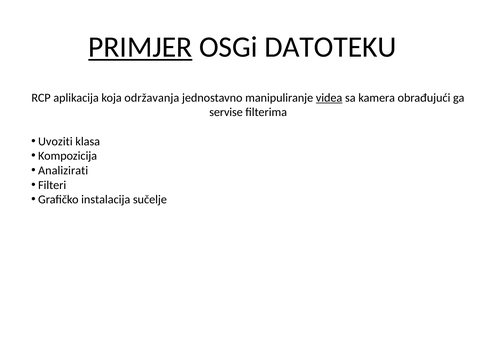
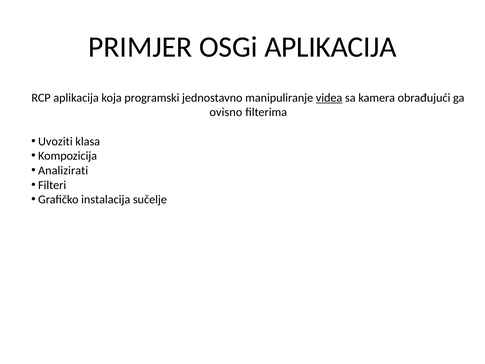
PRIMJER underline: present -> none
OSGi DATOTEKU: DATOTEKU -> APLIKACIJA
održavanja: održavanja -> programski
servise: servise -> ovisno
